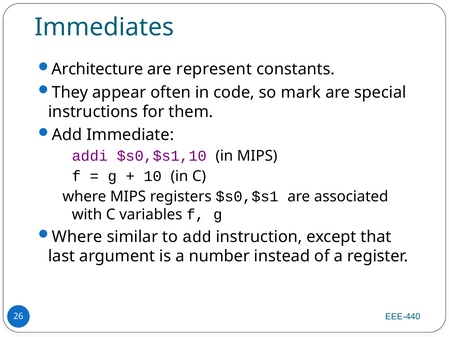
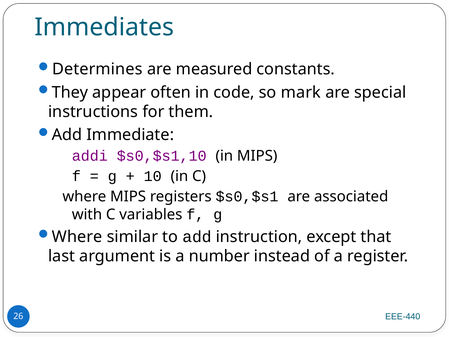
Architecture: Architecture -> Determines
represent: represent -> measured
